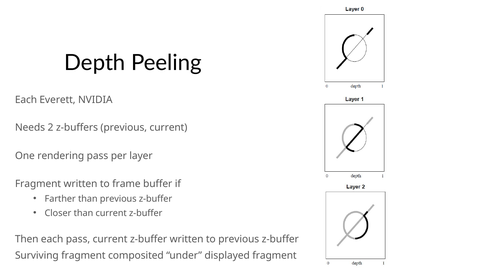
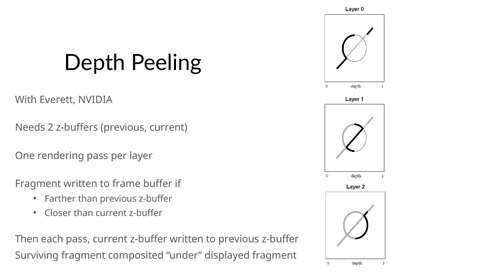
Each at (26, 100): Each -> With
